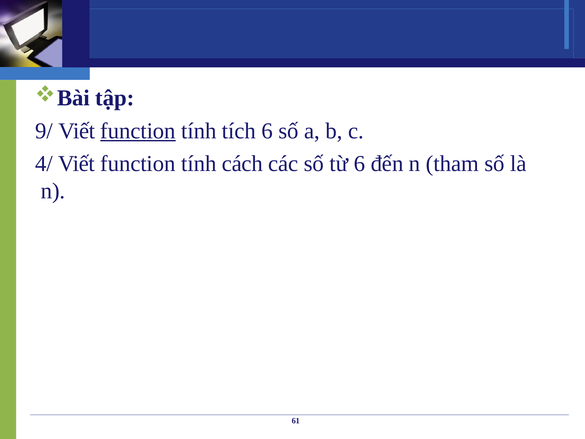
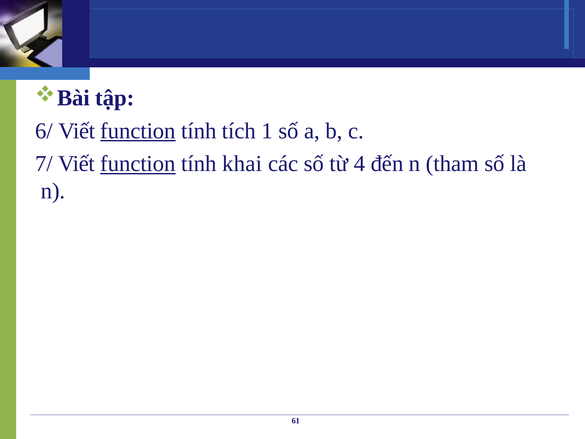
9/: 9/ -> 6/
tích 6: 6 -> 1
4/: 4/ -> 7/
function at (138, 164) underline: none -> present
cách: cách -> khai
từ 6: 6 -> 4
